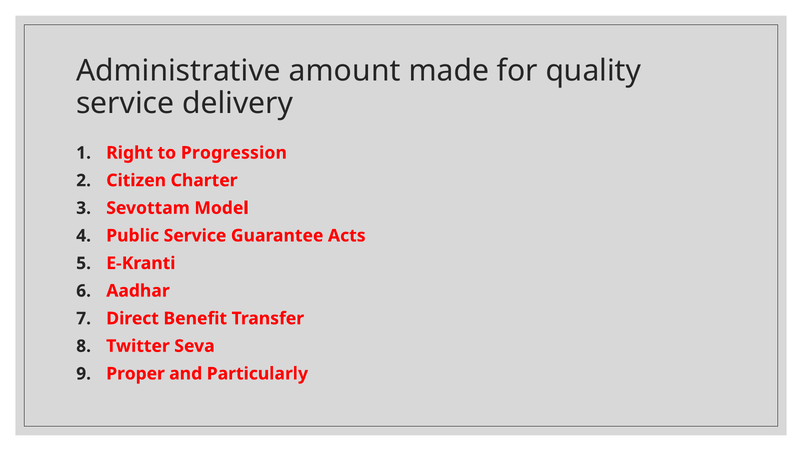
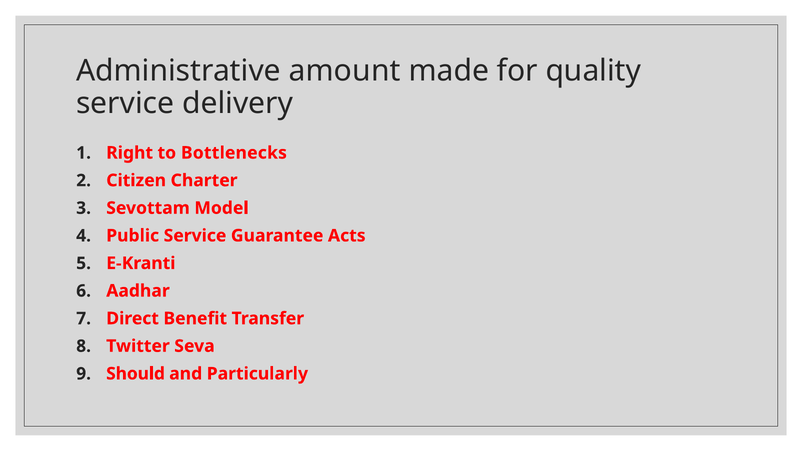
Progression: Progression -> Bottlenecks
Proper: Proper -> Should
